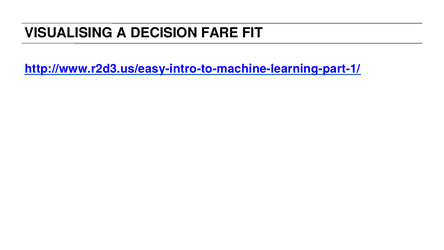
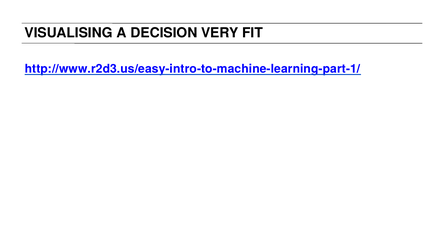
FARE: FARE -> VERY
